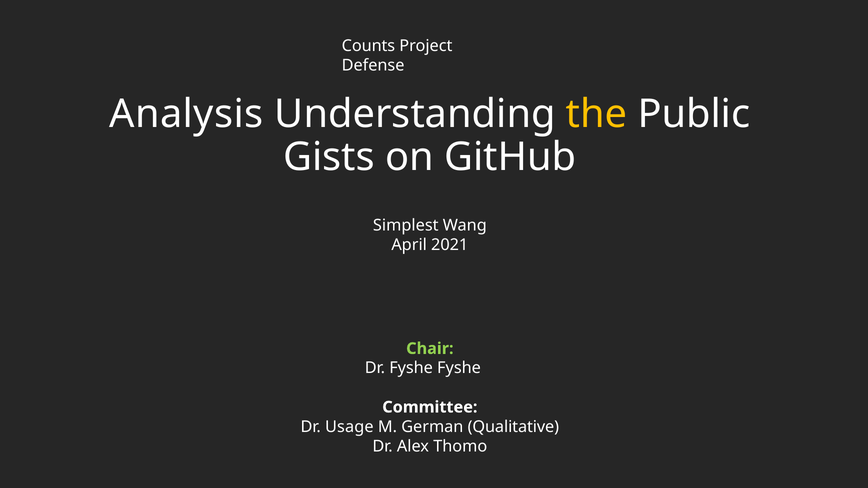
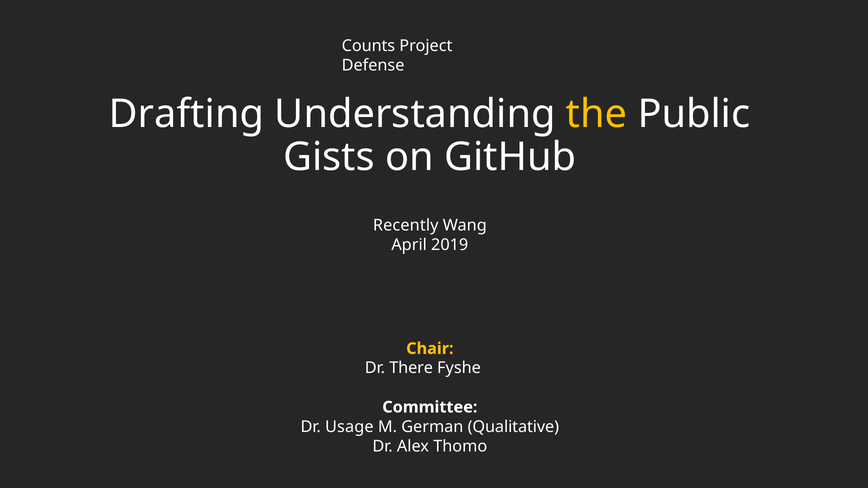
Analysis: Analysis -> Drafting
Simplest: Simplest -> Recently
2021: 2021 -> 2019
Chair colour: light green -> yellow
Dr Fyshe: Fyshe -> There
